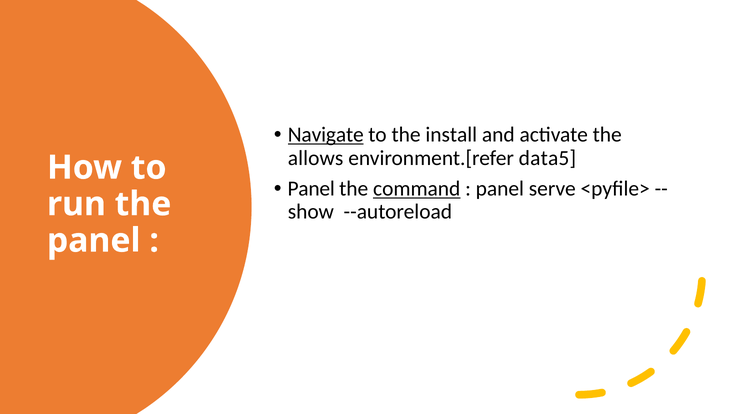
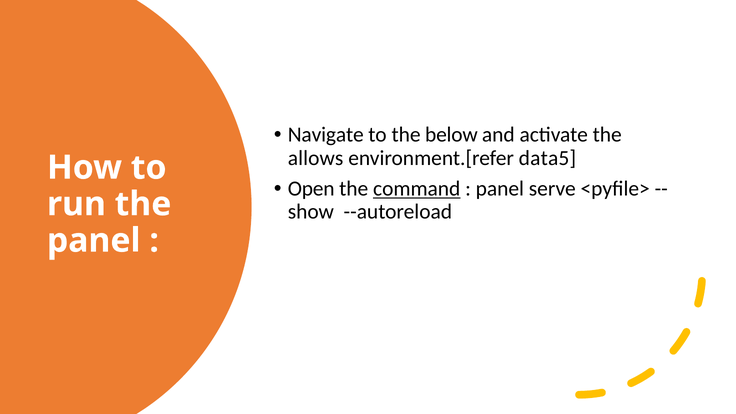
Navigate underline: present -> none
install: install -> below
Panel at (311, 189): Panel -> Open
